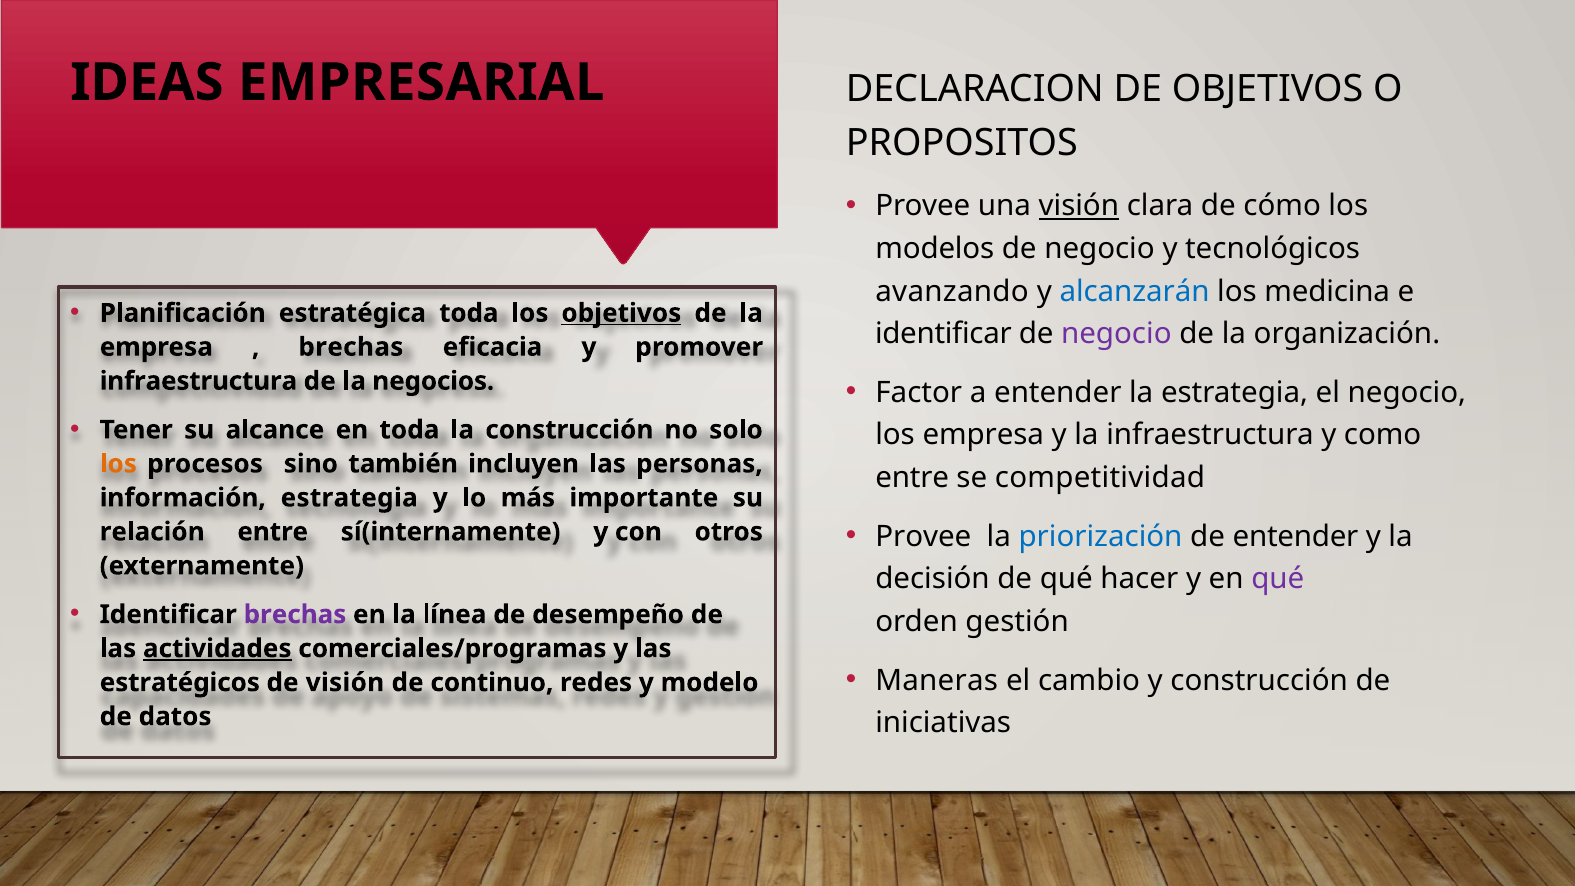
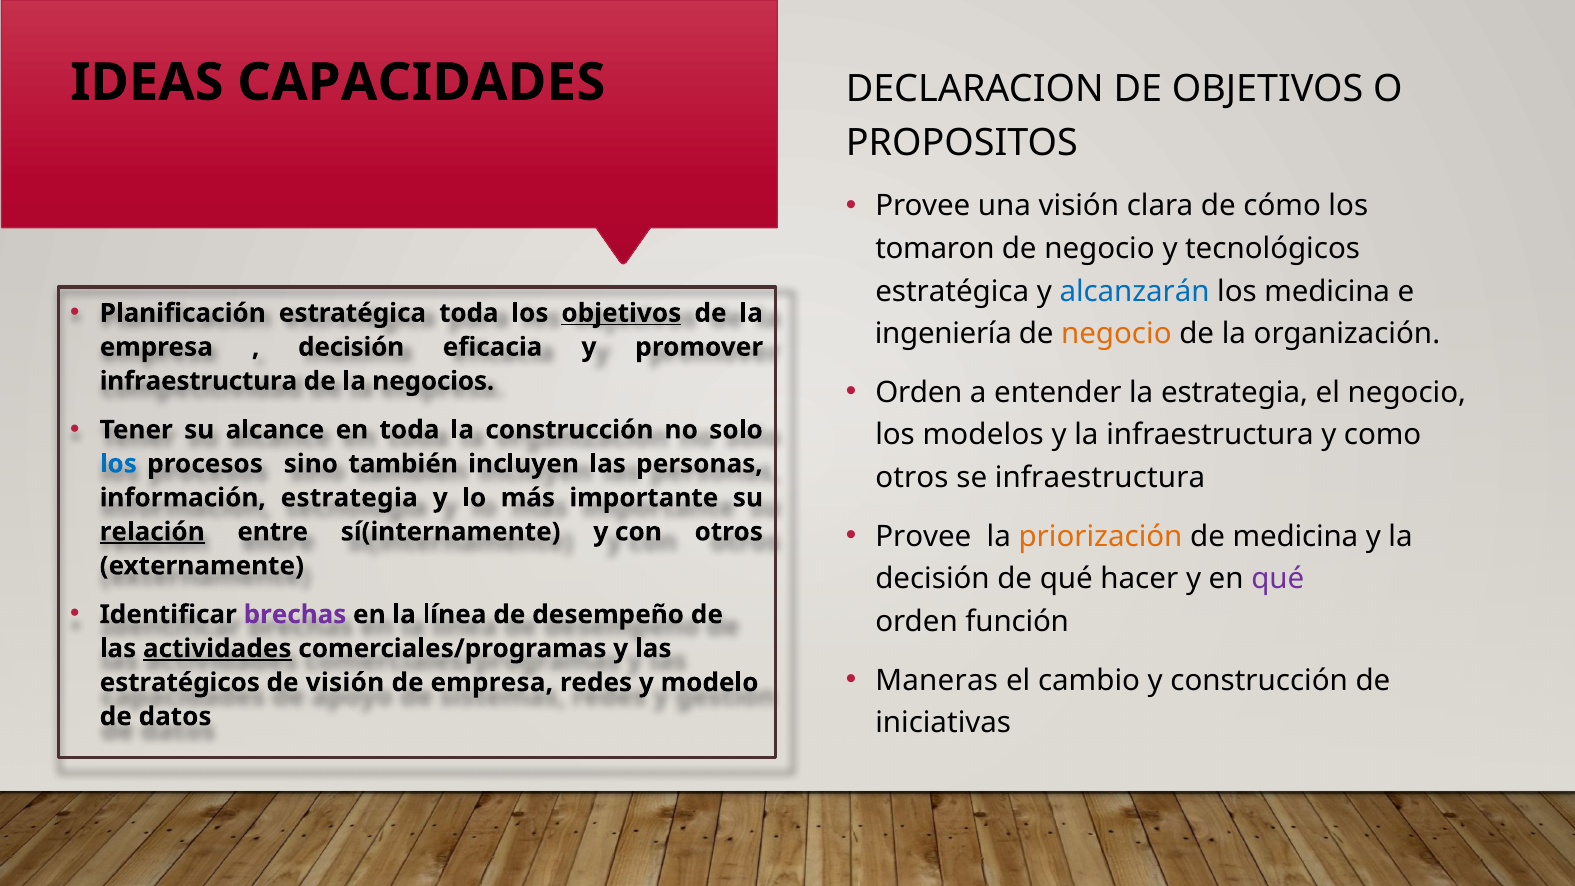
EMPRESARIAL: EMPRESARIAL -> CAPACIDADES
visión at (1079, 206) underline: present -> none
modelos: modelos -> tomaron
avanzando at (952, 291): avanzando -> estratégica
identificar at (943, 334): identificar -> ingeniería
negocio at (1116, 334) colour: purple -> orange
brechas at (351, 347): brechas -> decisión
Factor at (919, 393): Factor -> Orden
los empresa: empresa -> modelos
los at (118, 464) colour: orange -> blue
entre at (912, 478): entre -> otros
se competitividad: competitividad -> infraestructura
priorización colour: blue -> orange
de entender: entender -> medicina
relación underline: none -> present
gestión: gestión -> función
de continuo: continuo -> empresa
